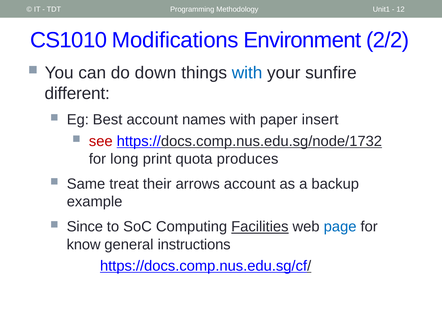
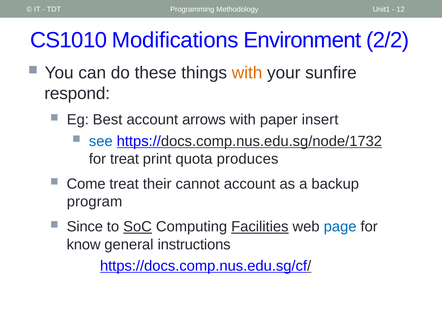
down: down -> these
with at (247, 73) colour: blue -> orange
different: different -> respond
names: names -> arrows
see colour: red -> blue
for long: long -> treat
Same: Same -> Come
arrows: arrows -> cannot
example: example -> program
SoC underline: none -> present
